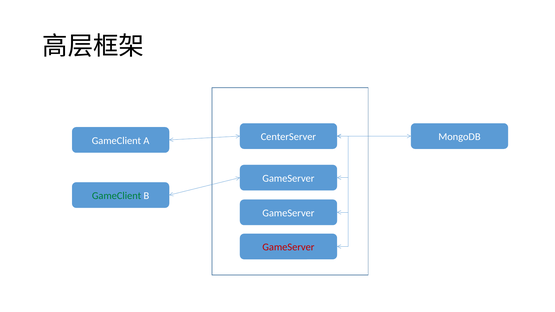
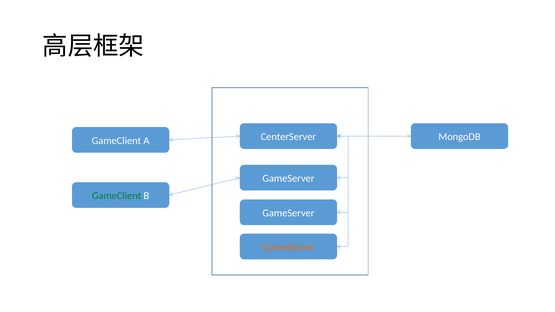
GameServer at (288, 247) colour: red -> orange
